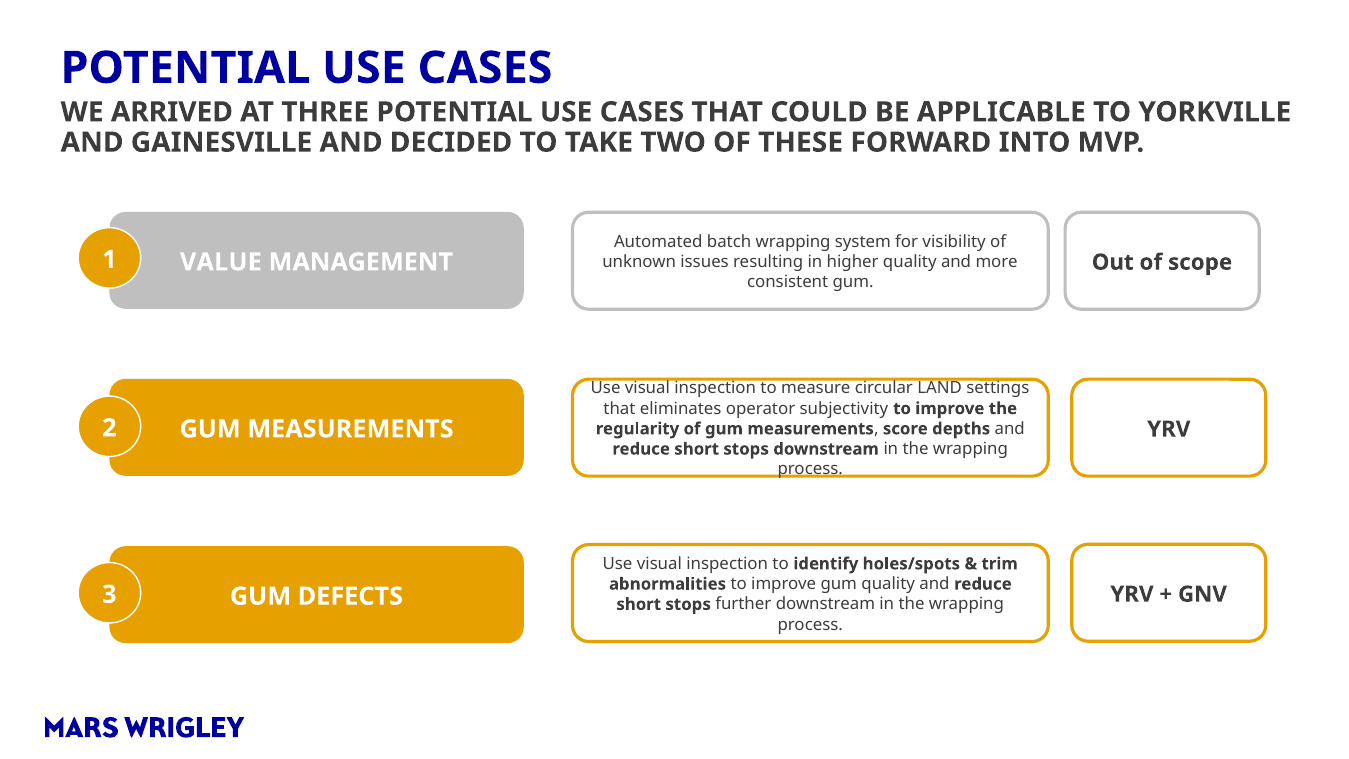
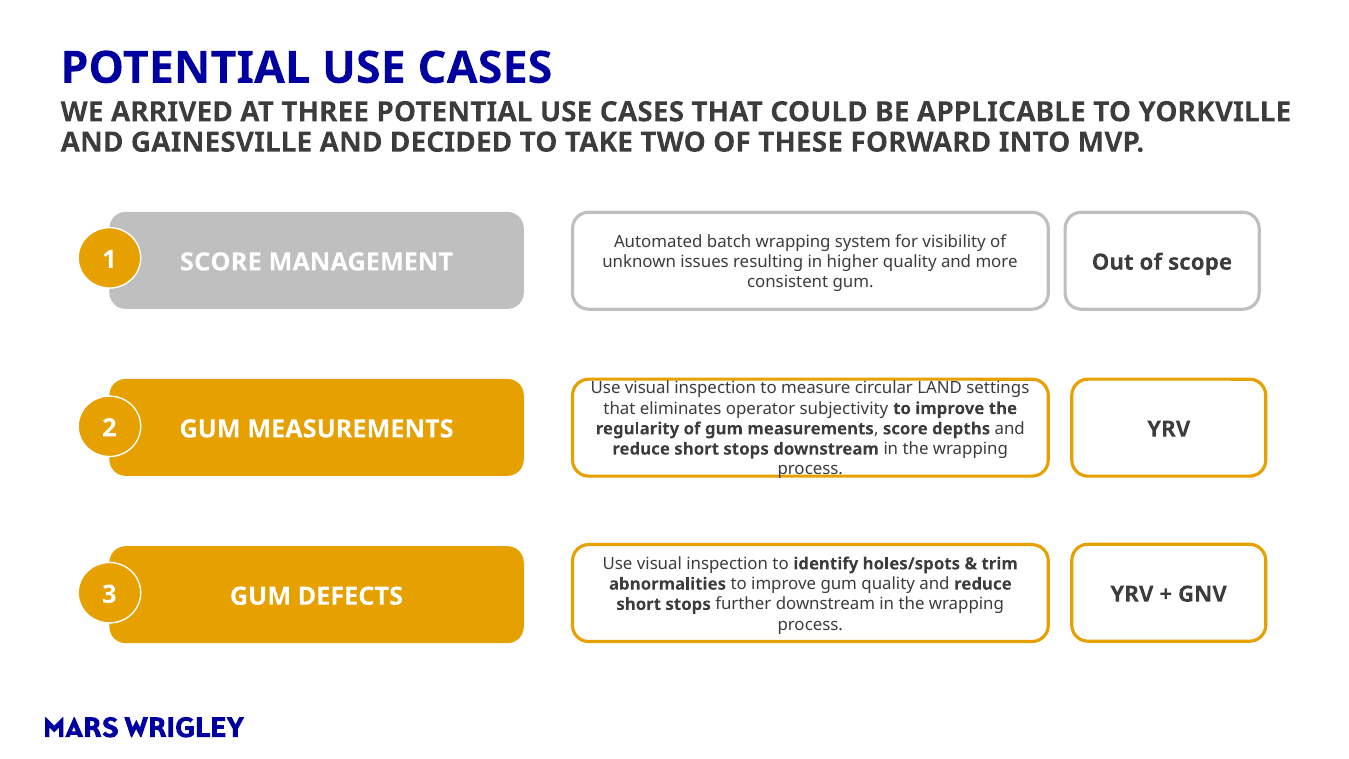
VALUE at (221, 262): VALUE -> SCORE
